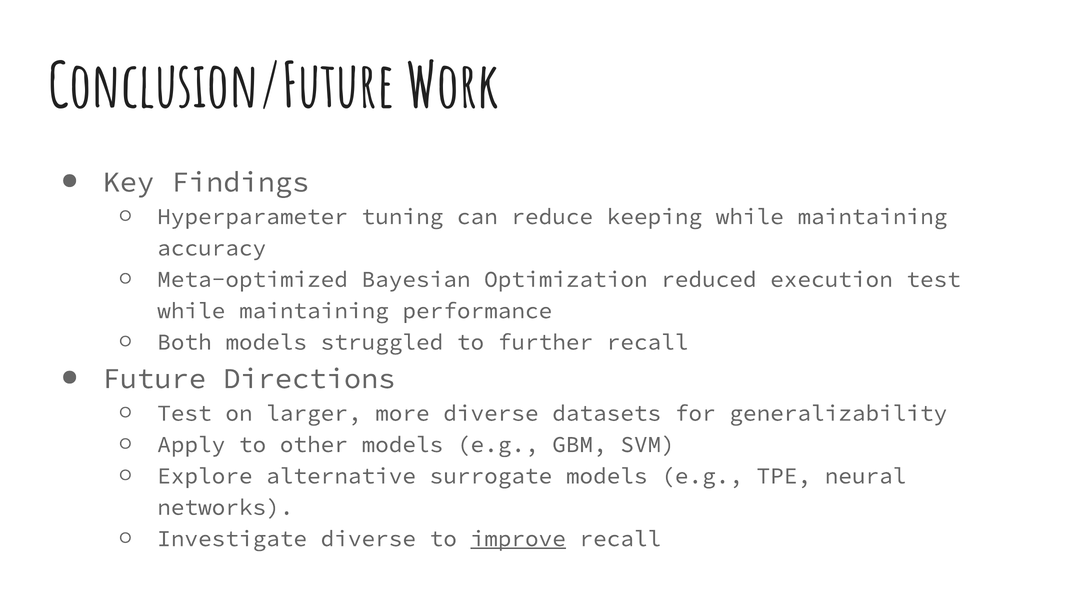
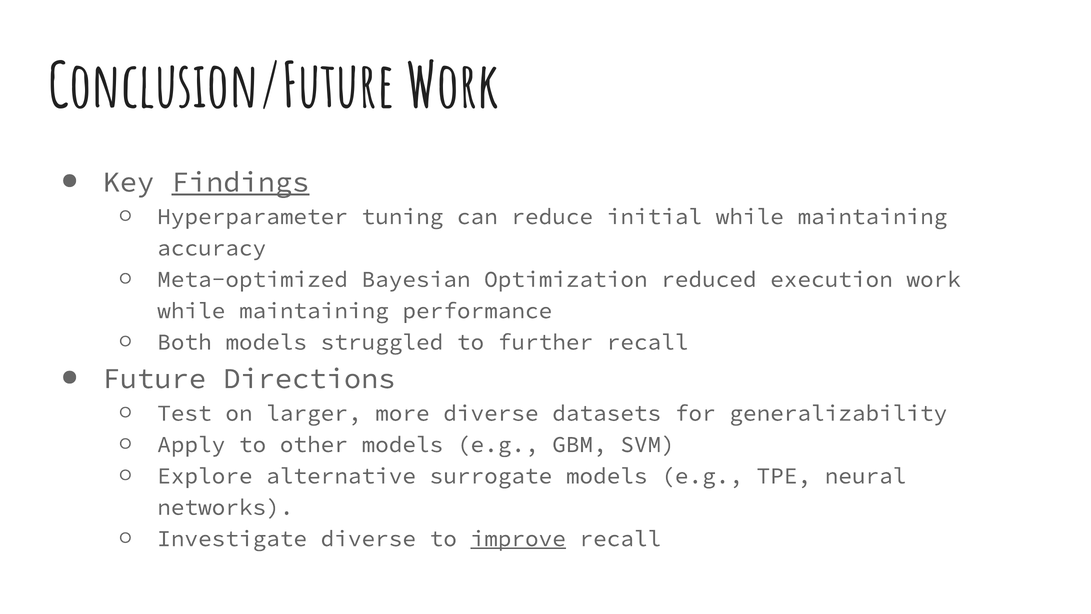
Findings underline: none -> present
keeping: keeping -> initial
execution test: test -> work
